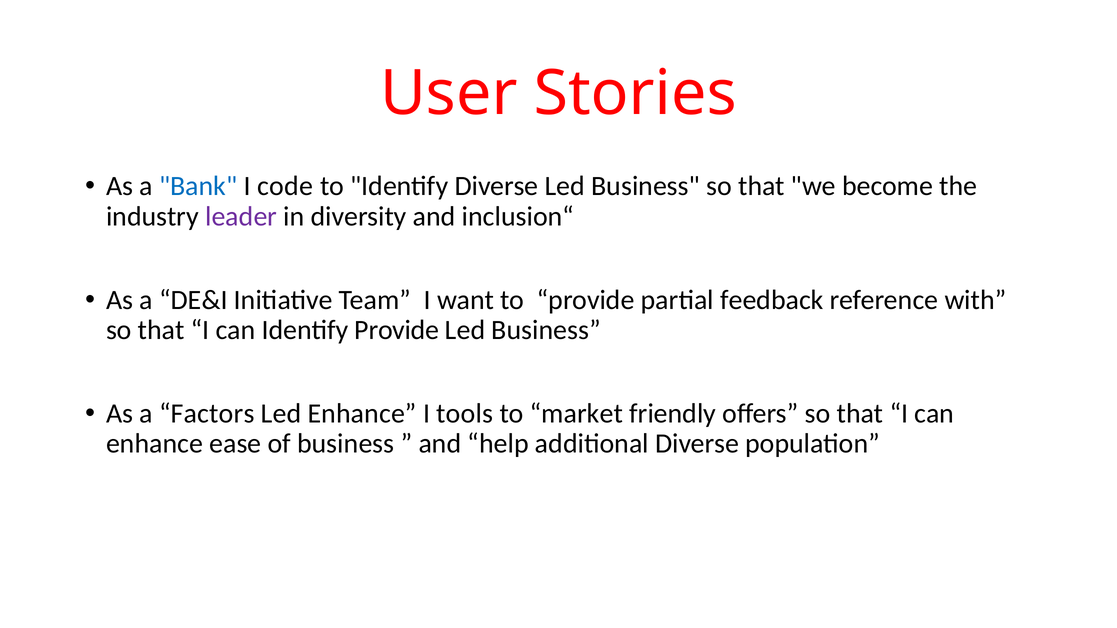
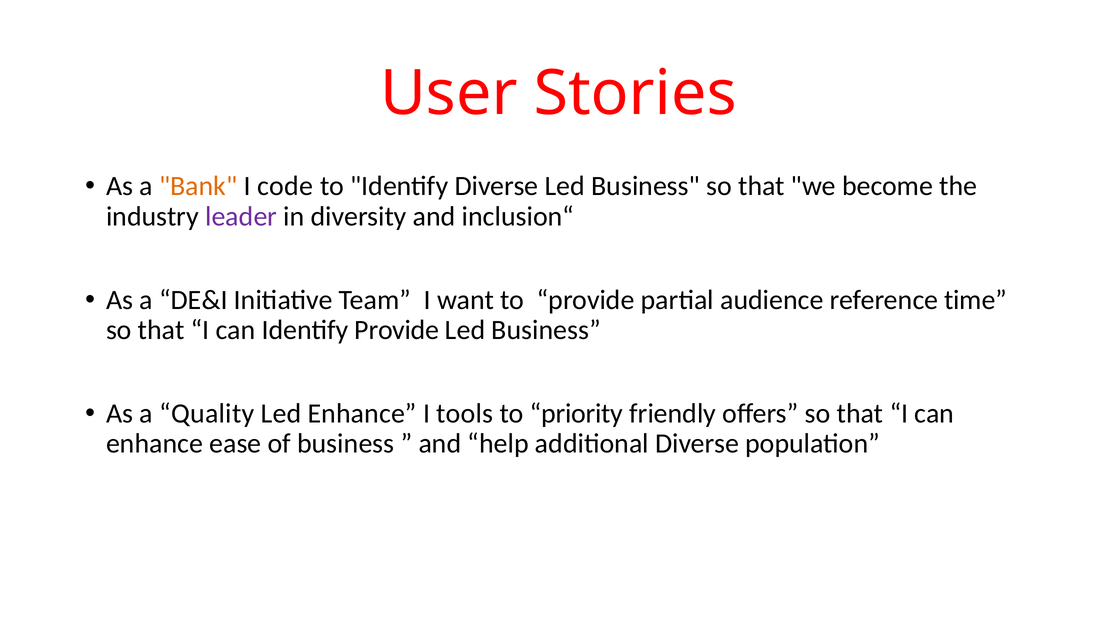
Bank colour: blue -> orange
feedback: feedback -> audience
with: with -> time
Factors: Factors -> Quality
market: market -> priority
